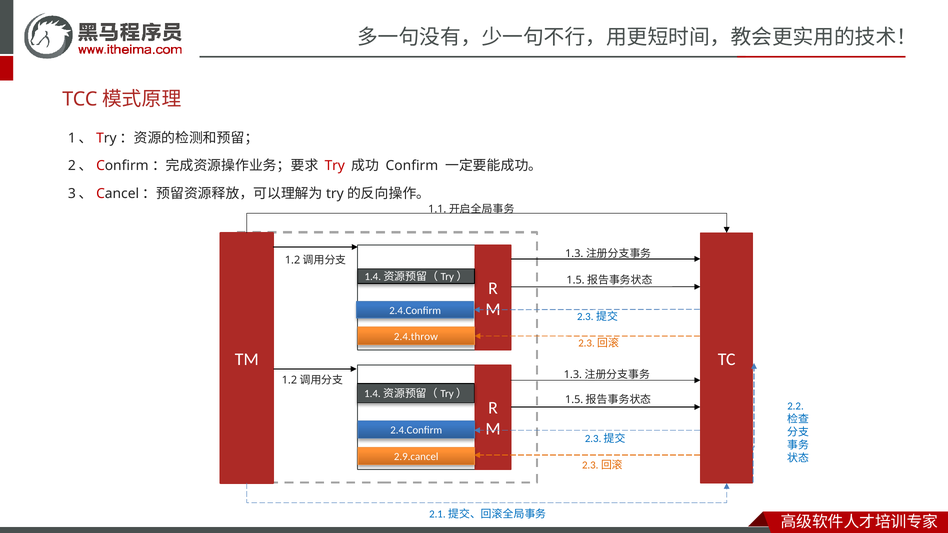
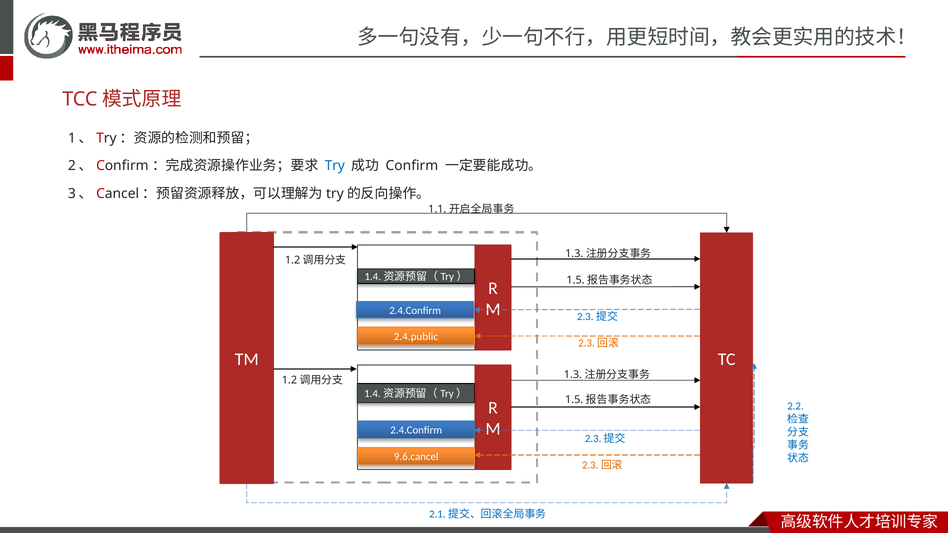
Try colour: red -> blue
2.4.throw: 2.4.throw -> 2.4.public
2.9.cancel: 2.9.cancel -> 9.6.cancel
